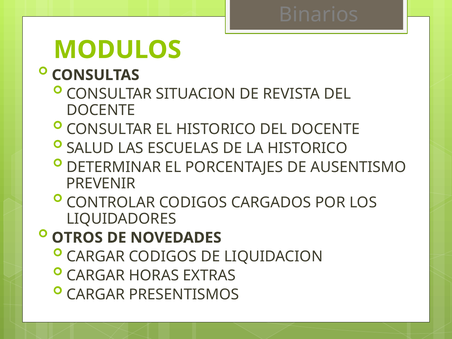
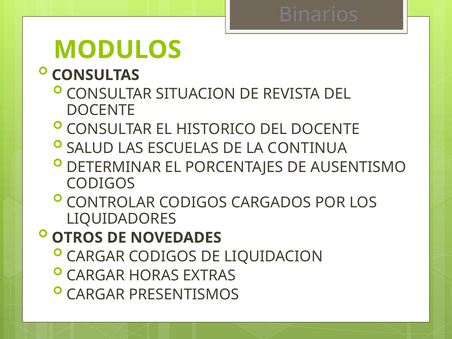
LA HISTORICO: HISTORICO -> CONTINUA
PREVENIR at (101, 183): PREVENIR -> CODIGOS
